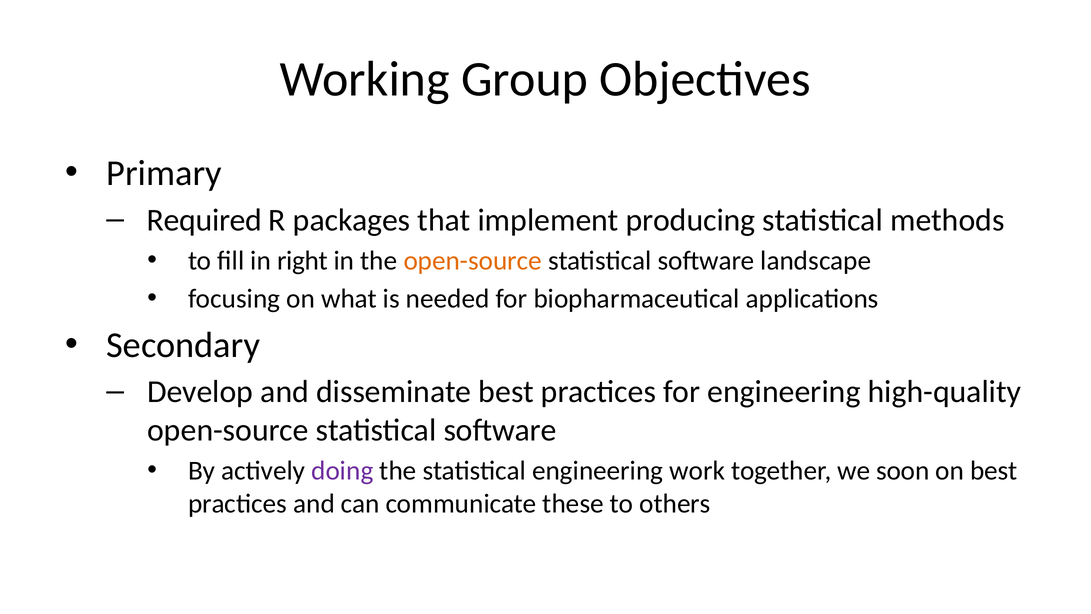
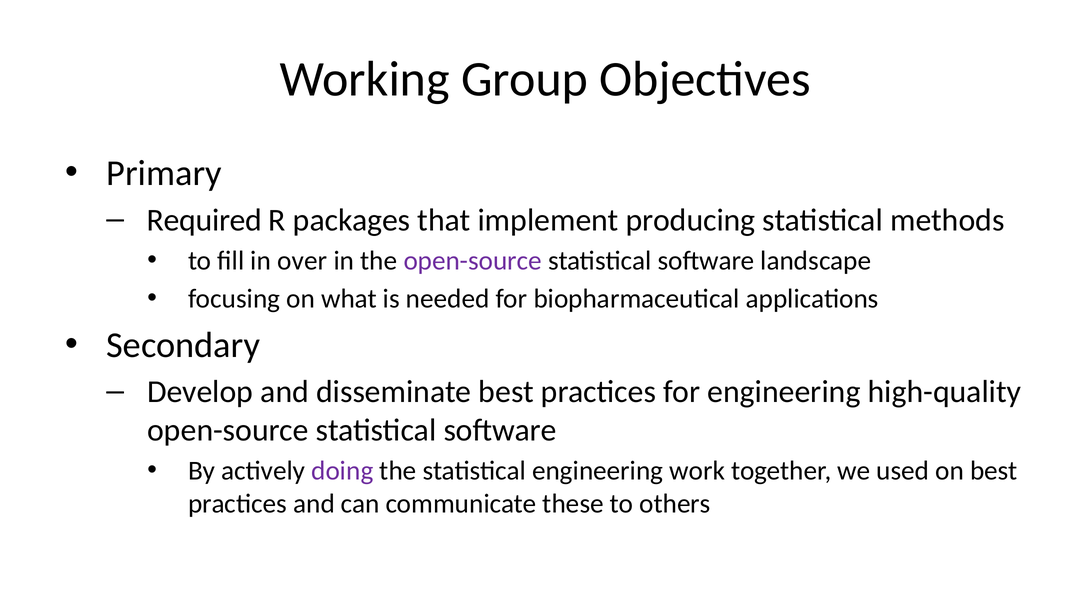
right: right -> over
open-source at (473, 261) colour: orange -> purple
soon: soon -> used
